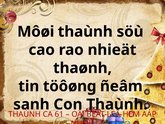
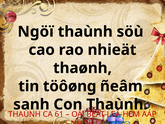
Môøi: Môøi -> Ngöï
